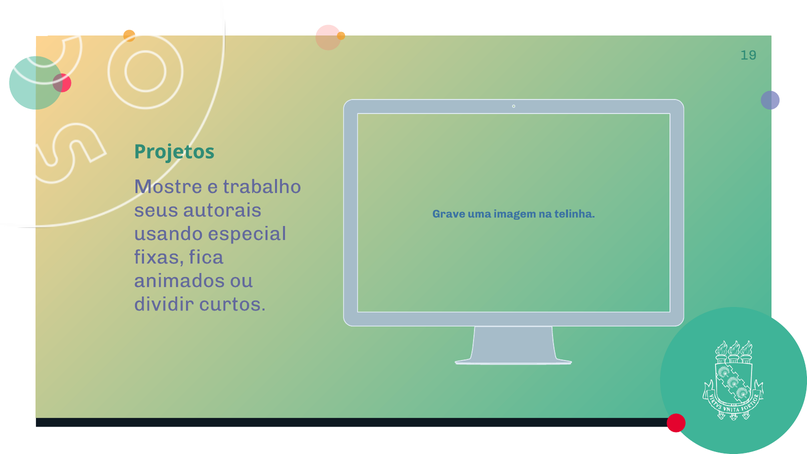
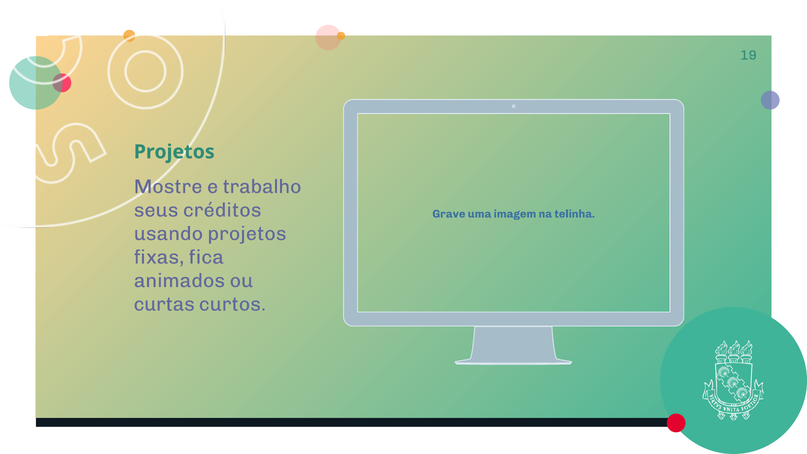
autorais: autorais -> créditos
usando especial: especial -> projetos
dividir: dividir -> curtas
